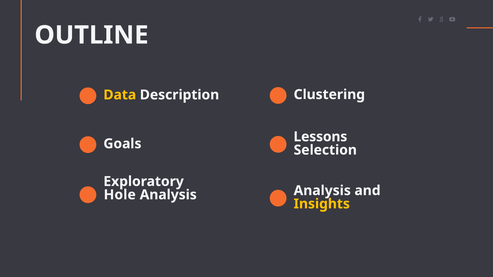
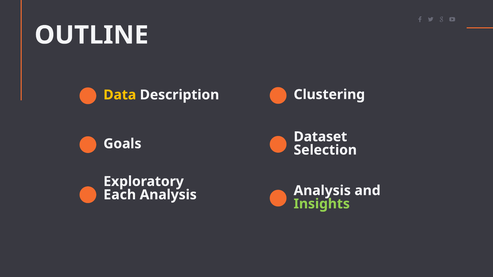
Lessons: Lessons -> Dataset
Hole: Hole -> Each
Insights colour: yellow -> light green
